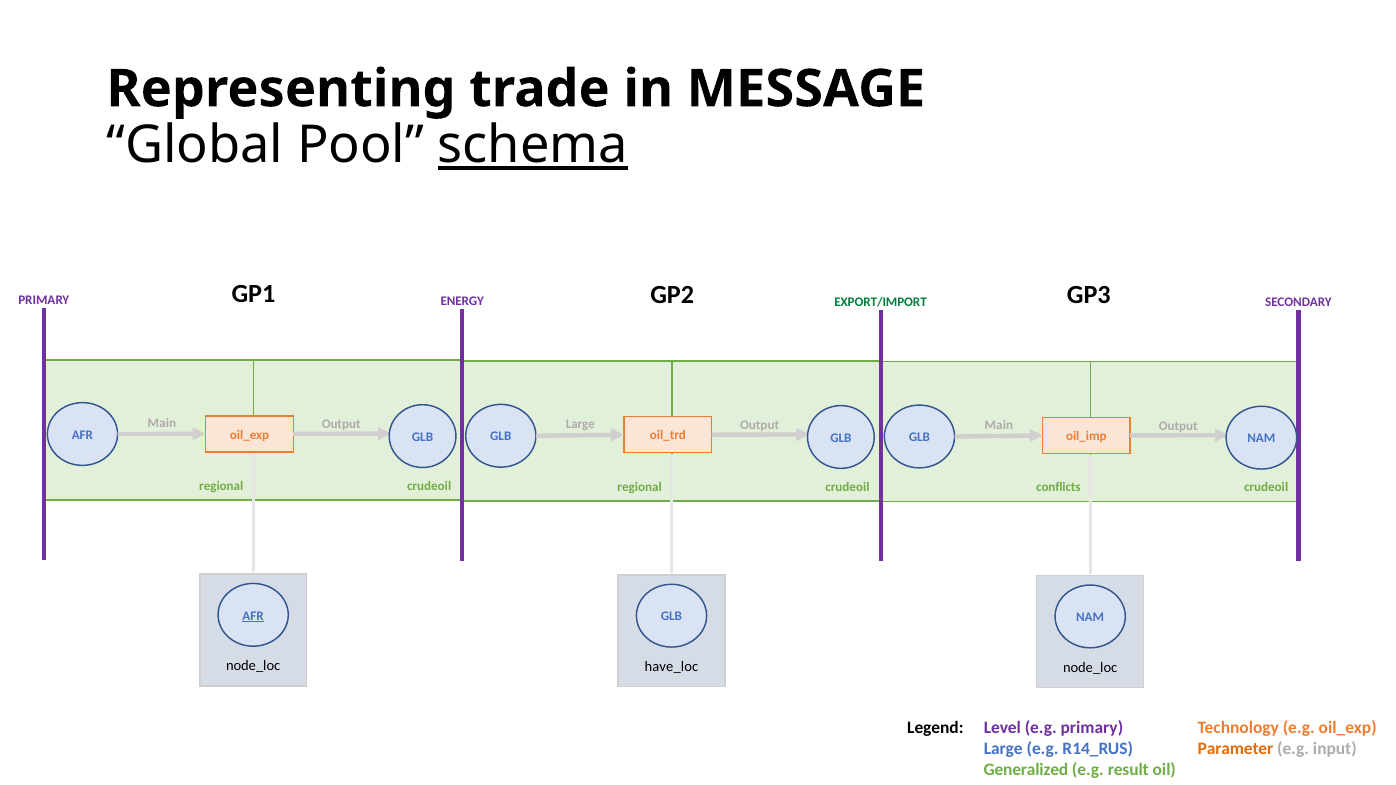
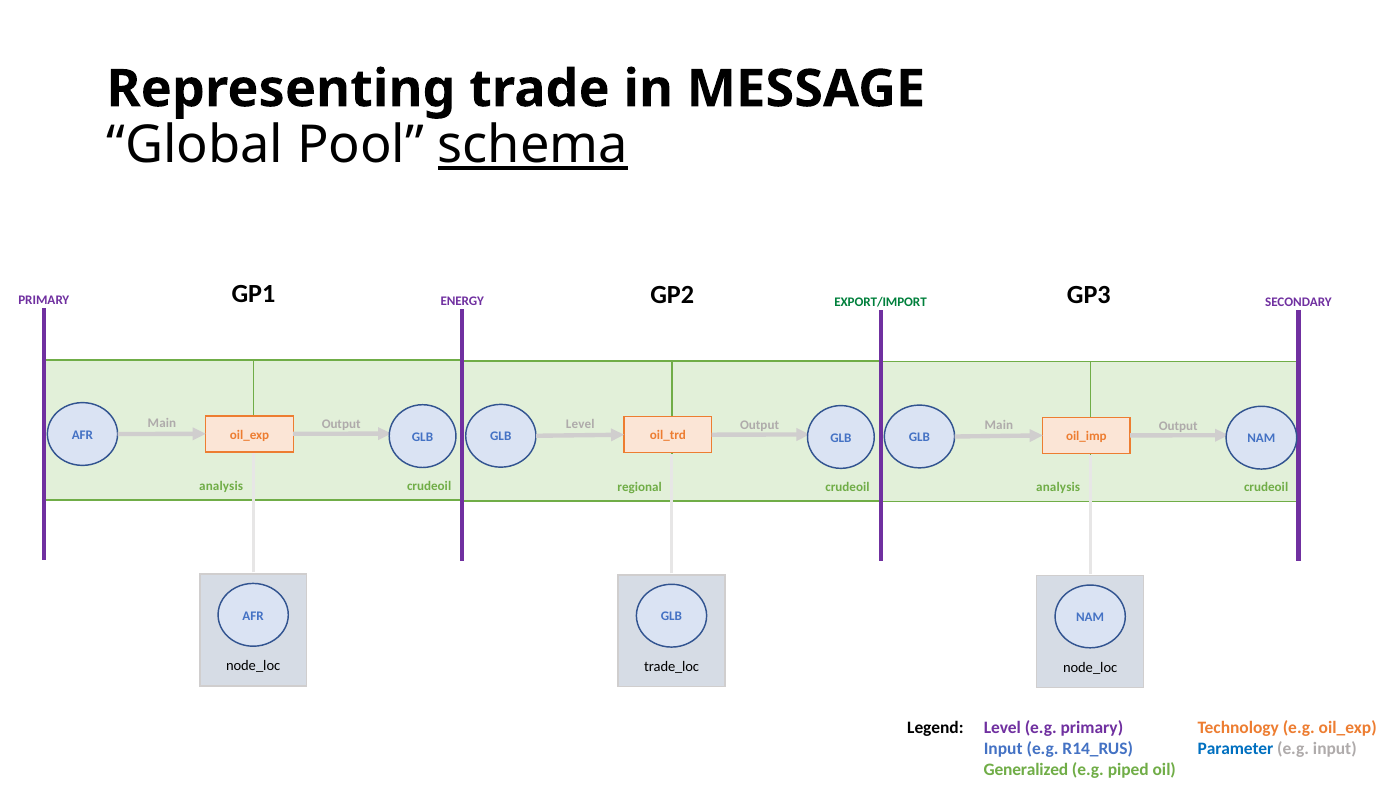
Large at (580, 425): Large -> Level
regional at (221, 486): regional -> analysis
conflicts at (1058, 488): conflicts -> analysis
AFR at (253, 616) underline: present -> none
have_loc: have_loc -> trade_loc
Large at (1003, 749): Large -> Input
Parameter colour: orange -> blue
result: result -> piped
